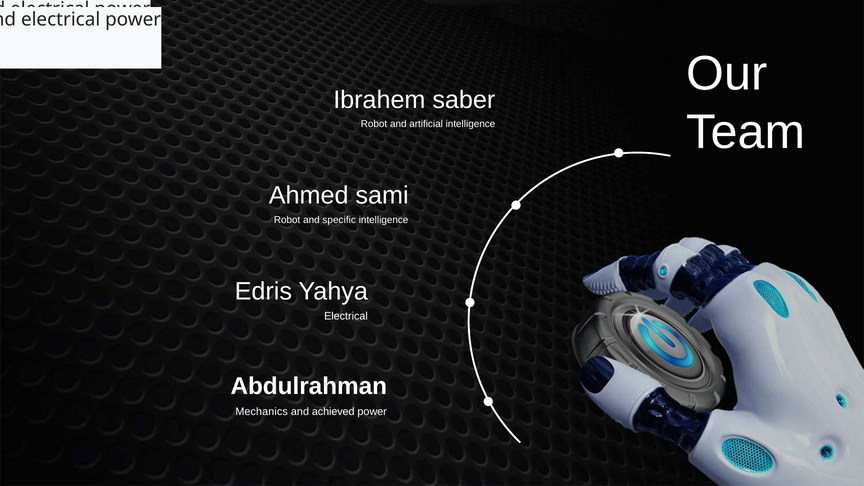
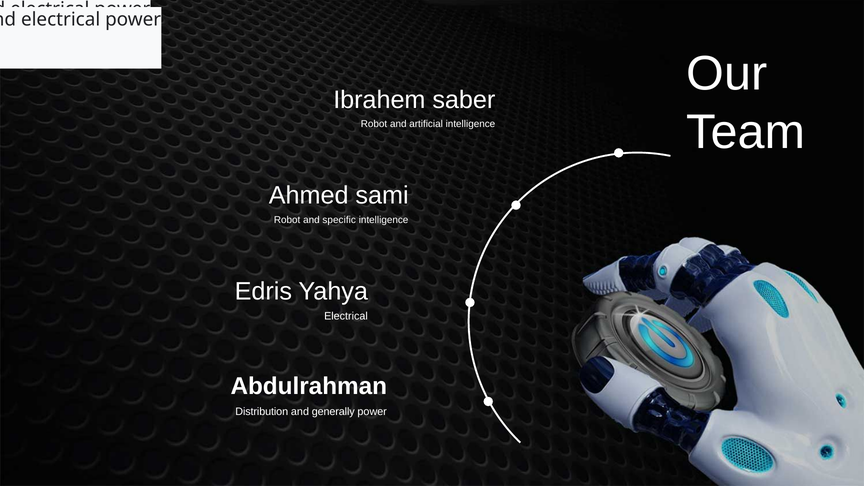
Mechanics: Mechanics -> Distribution
achieved: achieved -> generally
